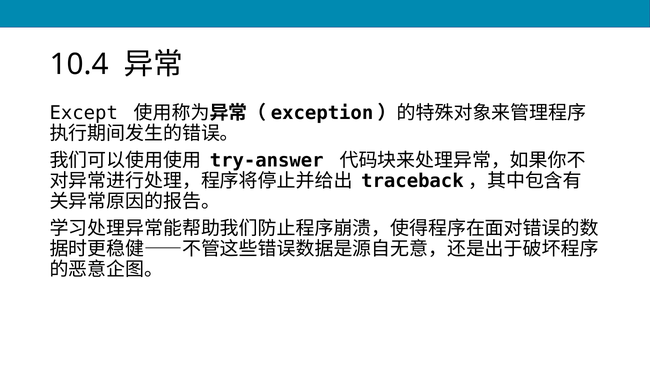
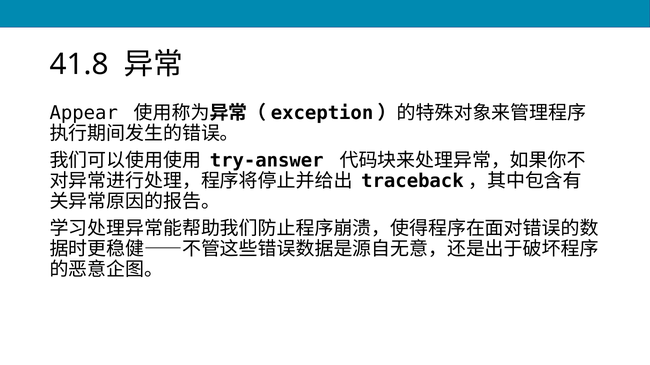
10.4: 10.4 -> 41.8
Except: Except -> Appear
